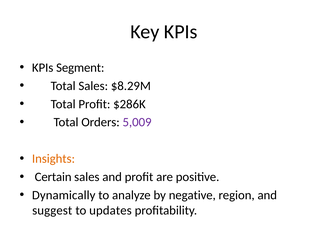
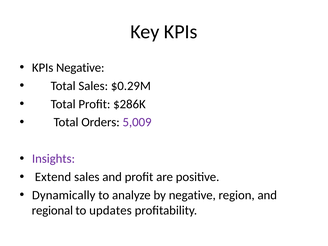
KPIs Segment: Segment -> Negative
$8.29M: $8.29M -> $0.29M
Insights colour: orange -> purple
Certain: Certain -> Extend
suggest: suggest -> regional
